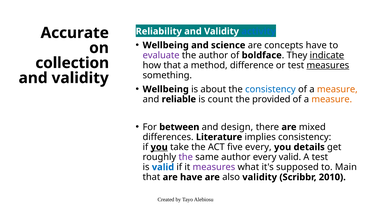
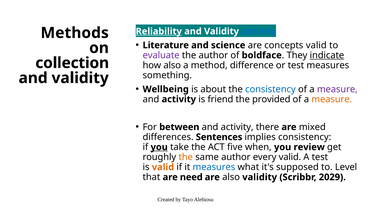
Reliability underline: none -> present
Accurate: Accurate -> Methods
Wellbeing at (166, 45): Wellbeing -> Literature
concepts have: have -> valid
how that: that -> also
measures at (328, 65) underline: present -> none
measure at (337, 89) colour: orange -> purple
reliable at (179, 99): reliable -> activity
count: count -> friend
design at (237, 127): design -> activity
Literature: Literature -> Sentences
five every: every -> when
details: details -> review
the at (186, 157) colour: purple -> orange
valid at (163, 167) colour: blue -> orange
measures at (214, 167) colour: purple -> blue
Main: Main -> Level
are have: have -> need
2010: 2010 -> 2029
